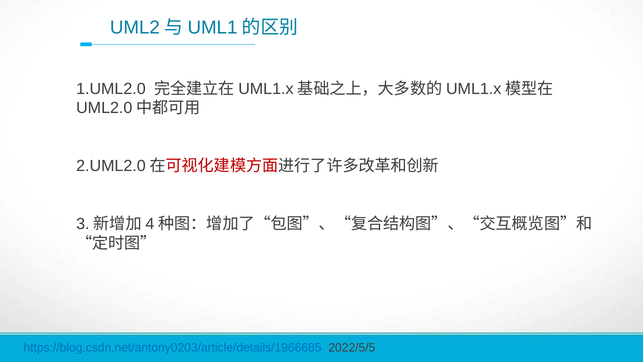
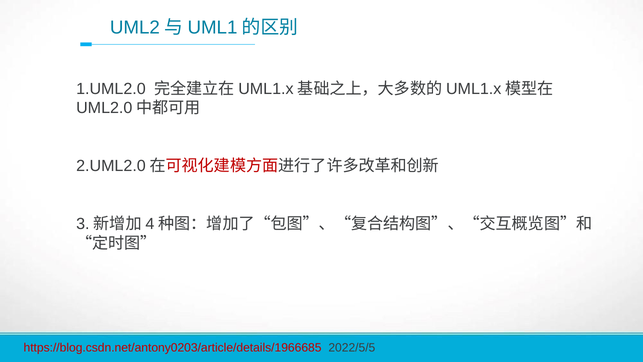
https://blog.csdn.net/antony0203/article/details/1966685 colour: blue -> red
